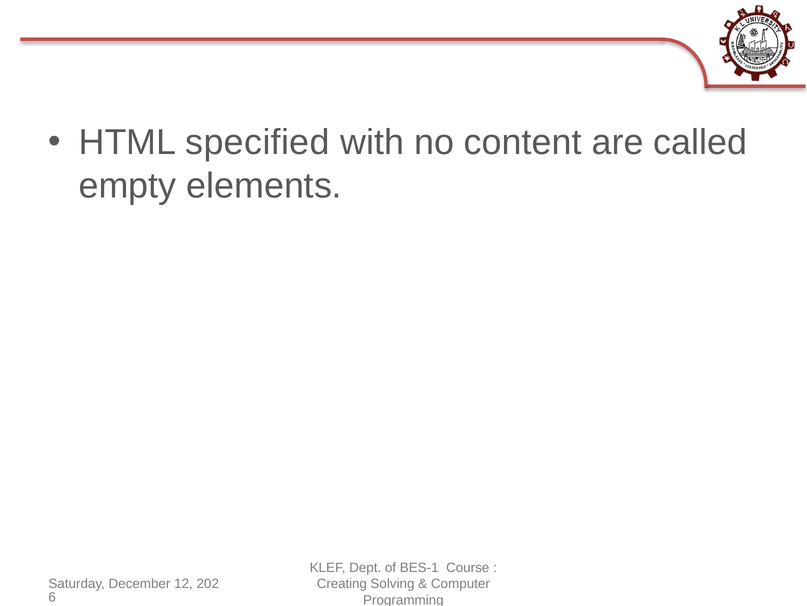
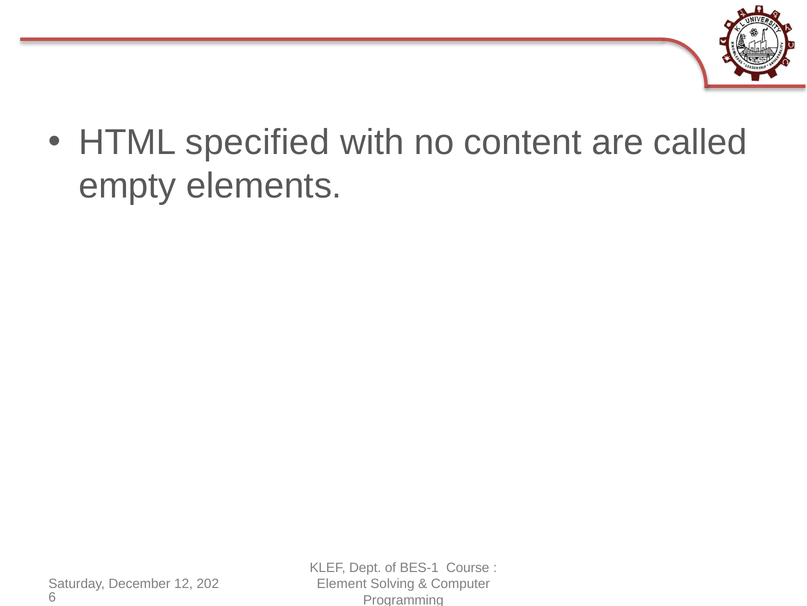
Creating: Creating -> Element
